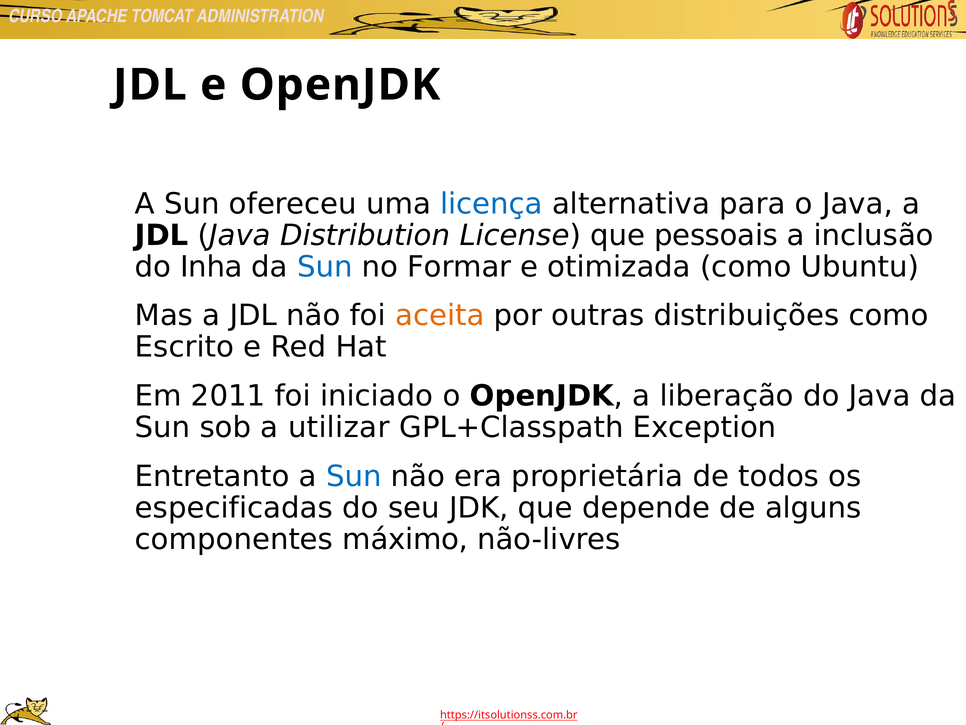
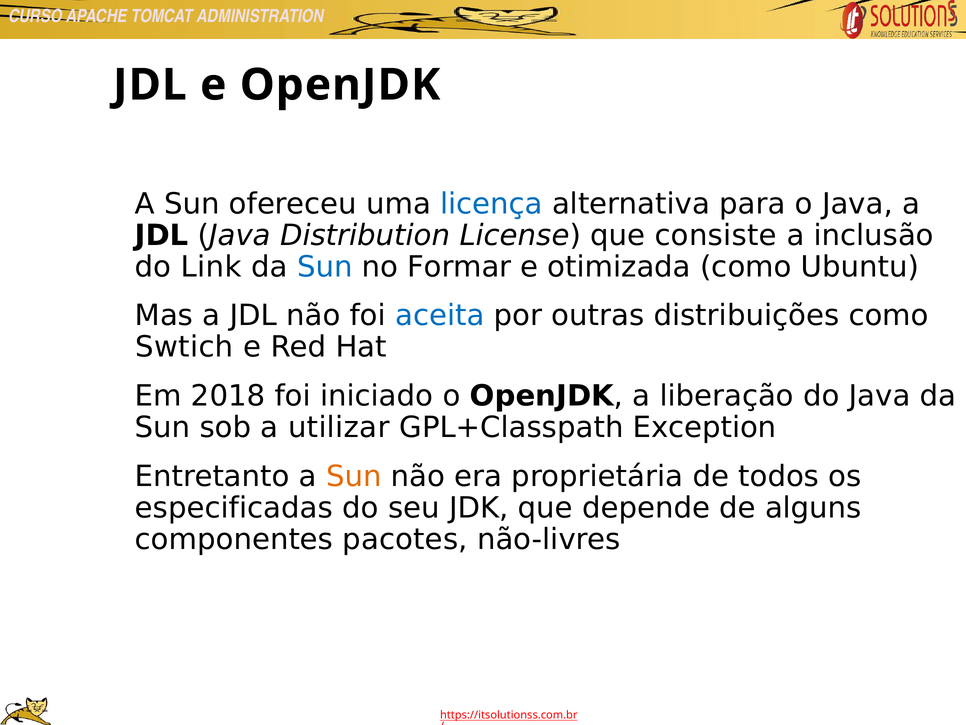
pessoais: pessoais -> consiste
Inha: Inha -> Link
aceita colour: orange -> blue
Escrito: Escrito -> Swtich
2011: 2011 -> 2018
Sun at (354, 476) colour: blue -> orange
máximo: máximo -> pacotes
